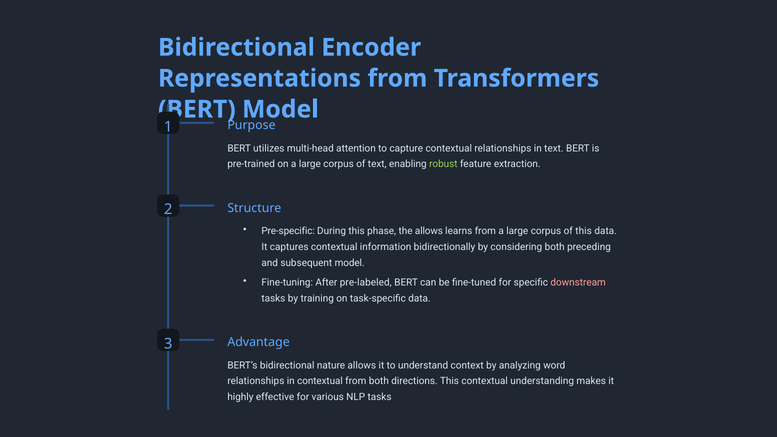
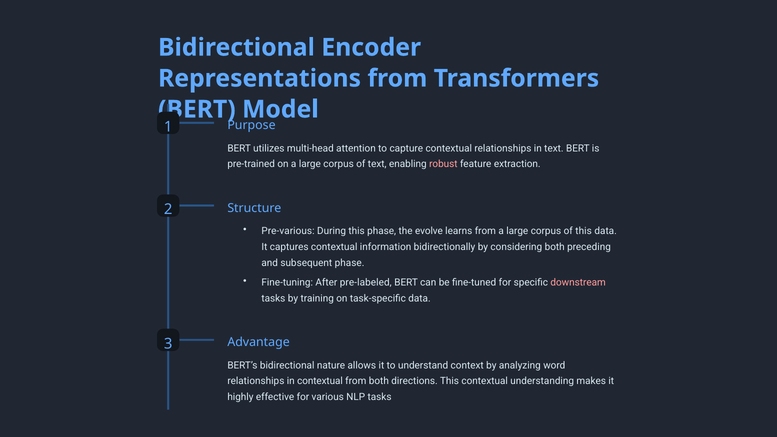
robust colour: light green -> pink
Pre-specific: Pre-specific -> Pre-various
the allows: allows -> evolve
subsequent model: model -> phase
